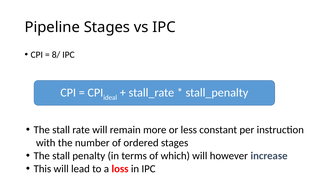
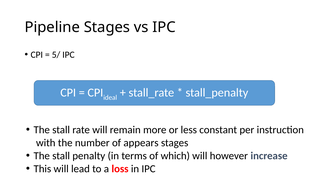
8/: 8/ -> 5/
ordered: ordered -> appears
